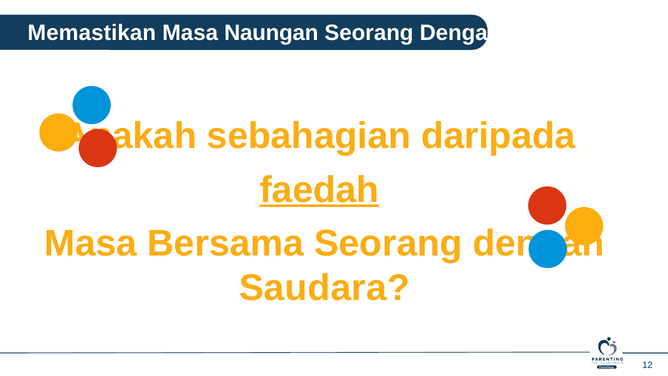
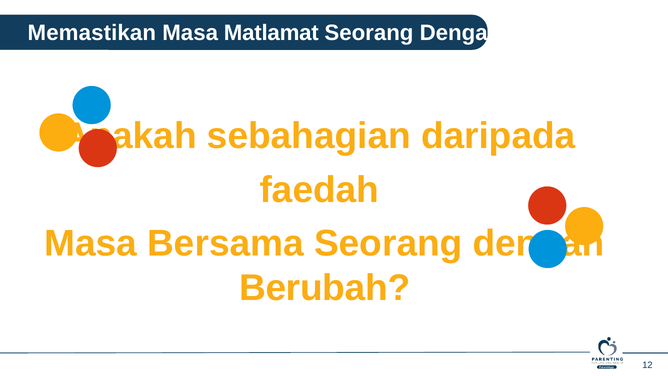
Naungan: Naungan -> Matlamat
faedah underline: present -> none
Saudara: Saudara -> Berubah
